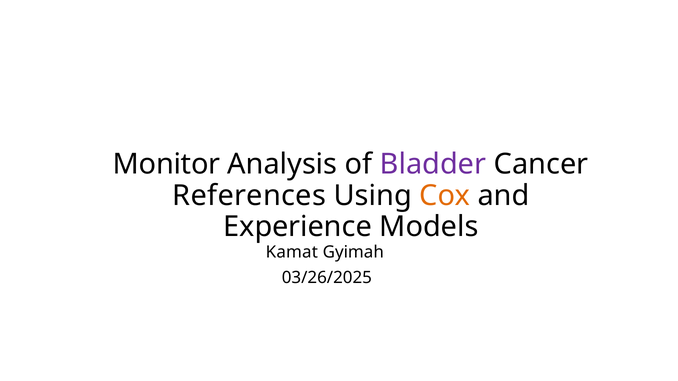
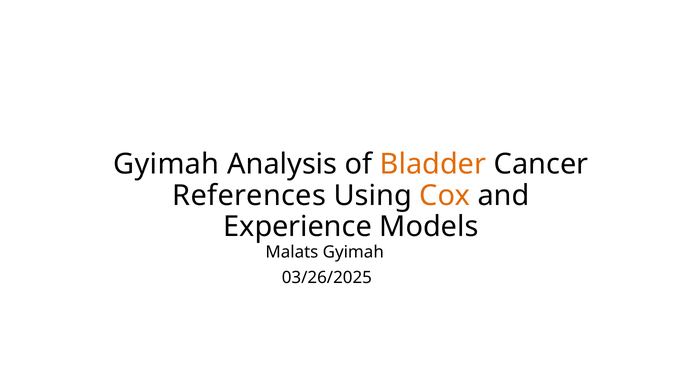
Monitor at (167, 165): Monitor -> Gyimah
Bladder colour: purple -> orange
Kamat: Kamat -> Malats
